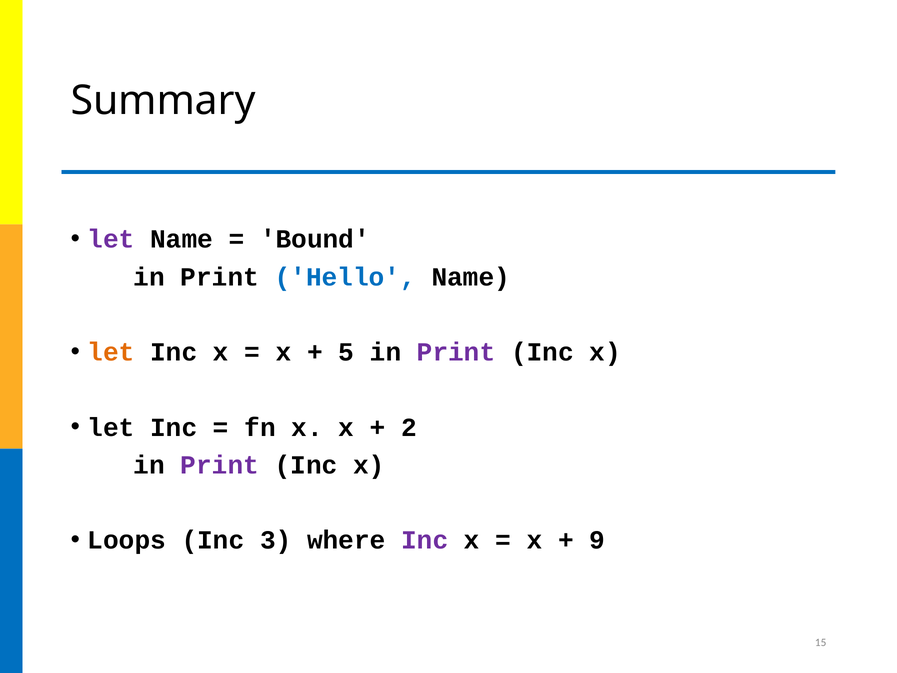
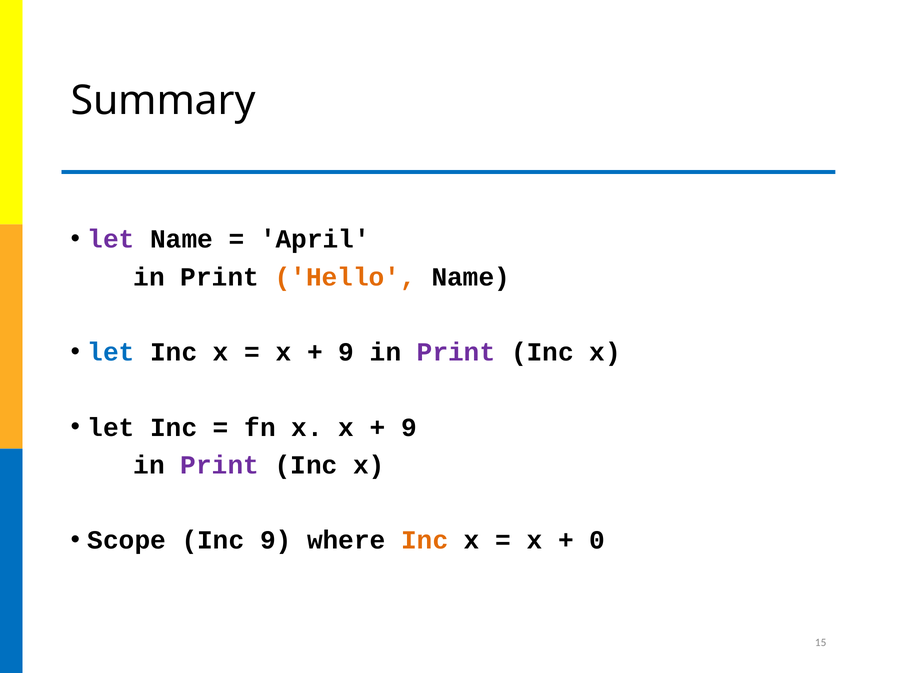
Bound: Bound -> April
Hello colour: blue -> orange
let at (111, 352) colour: orange -> blue
5 at (346, 352): 5 -> 9
2 at (409, 427): 2 -> 9
Loops: Loops -> Scope
Inc 3: 3 -> 9
Inc at (425, 540) colour: purple -> orange
9: 9 -> 0
